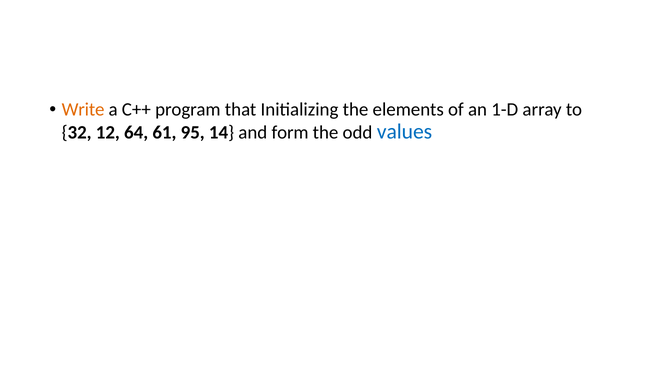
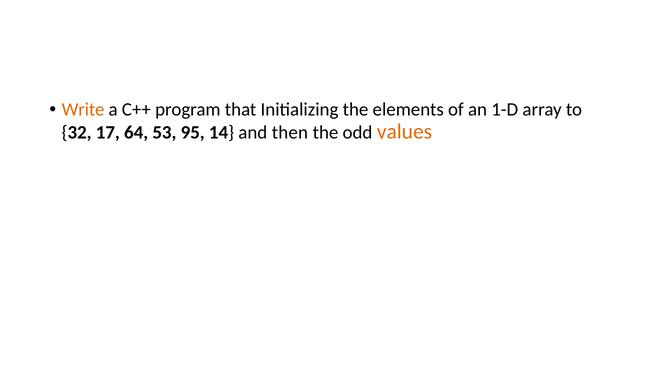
12: 12 -> 17
61: 61 -> 53
form: form -> then
values colour: blue -> orange
